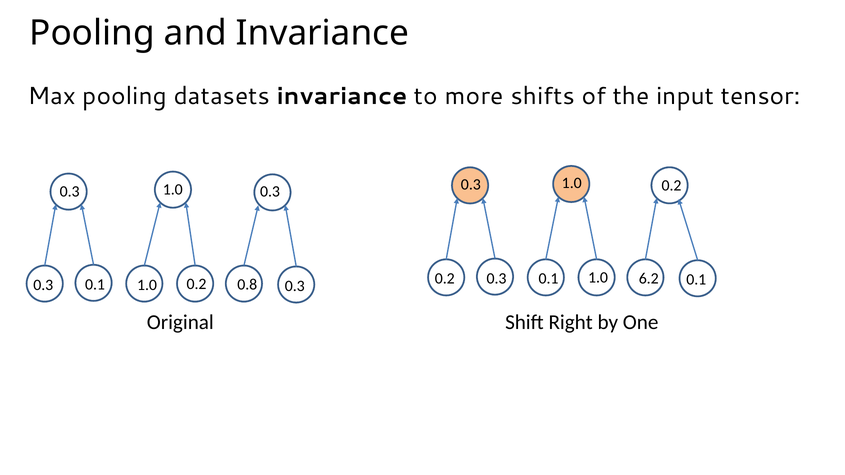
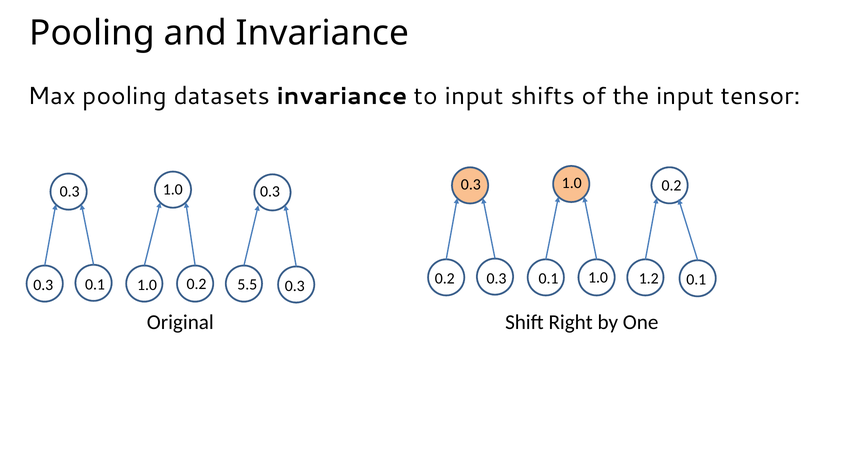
to more: more -> input
0.8: 0.8 -> 5.5
6.2: 6.2 -> 1.2
